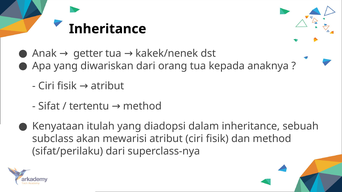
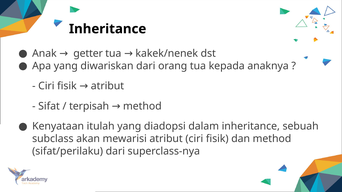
tertentu: tertentu -> terpisah
